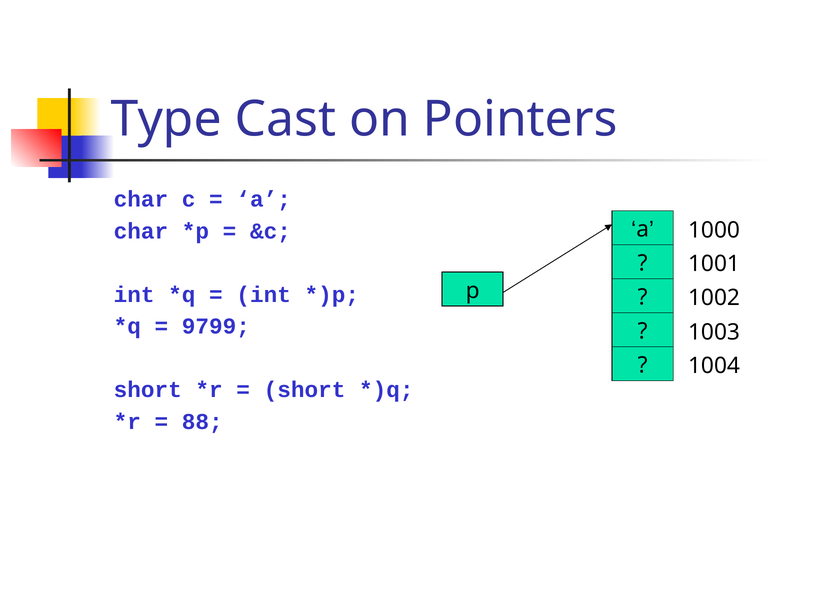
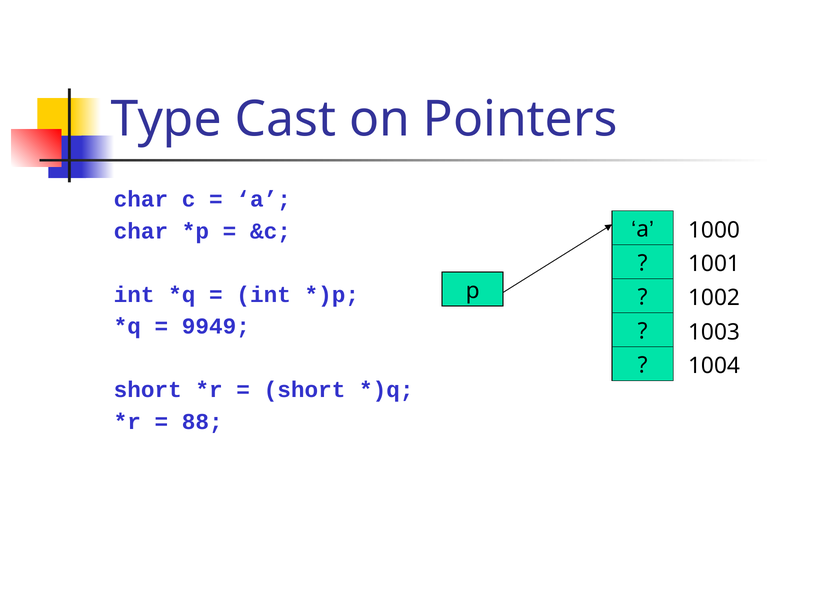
9799: 9799 -> 9949
